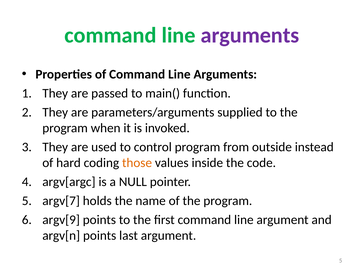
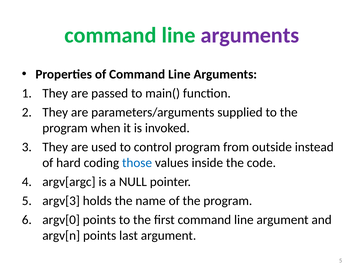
those colour: orange -> blue
argv[7: argv[7 -> argv[3
argv[9: argv[9 -> argv[0
